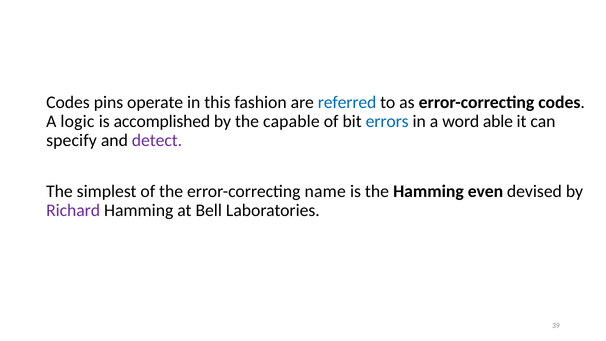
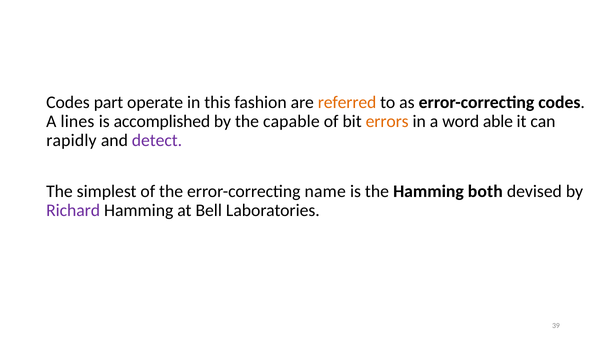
pins: pins -> part
referred colour: blue -> orange
logic: logic -> lines
errors colour: blue -> orange
specify: specify -> rapidly
even: even -> both
